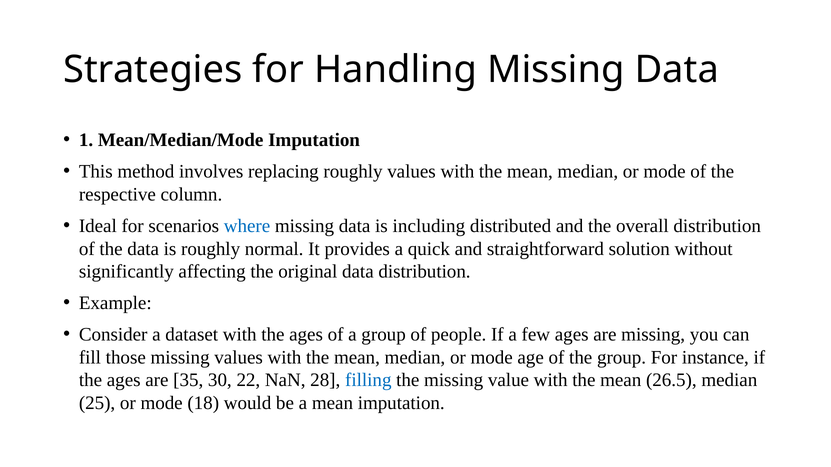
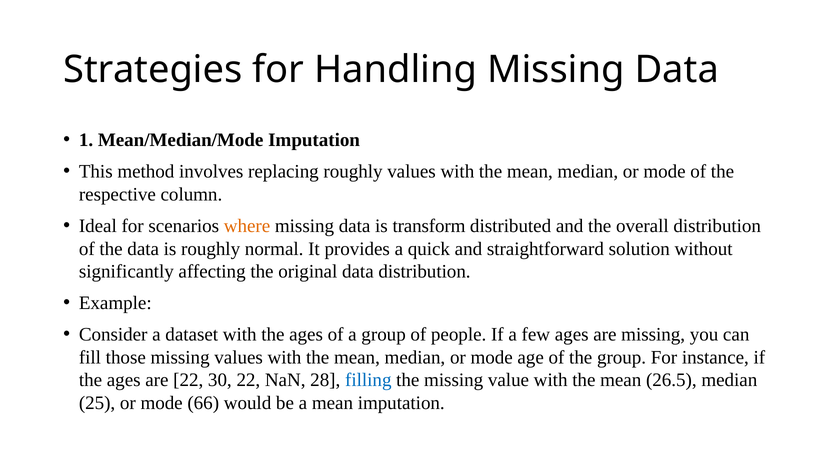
where colour: blue -> orange
including: including -> transform
are 35: 35 -> 22
18: 18 -> 66
